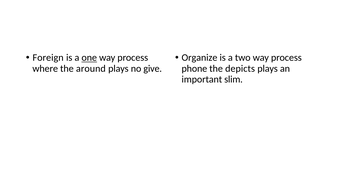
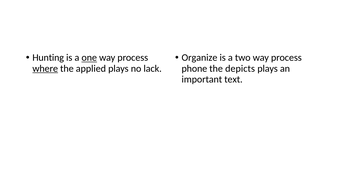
Foreign: Foreign -> Hunting
where underline: none -> present
around: around -> applied
give: give -> lack
slim: slim -> text
